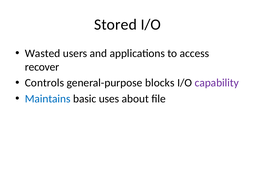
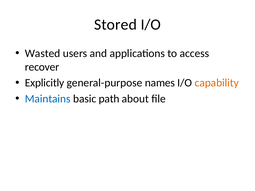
Controls: Controls -> Explicitly
blocks: blocks -> names
capability colour: purple -> orange
uses: uses -> path
